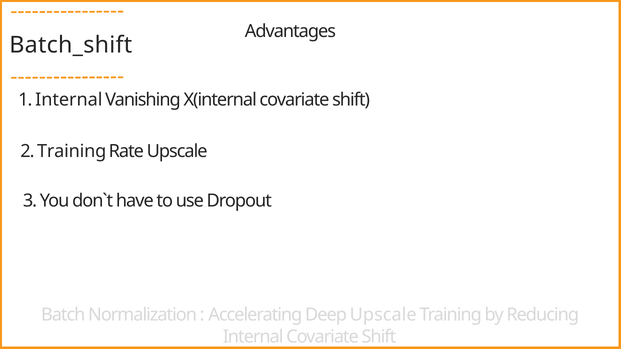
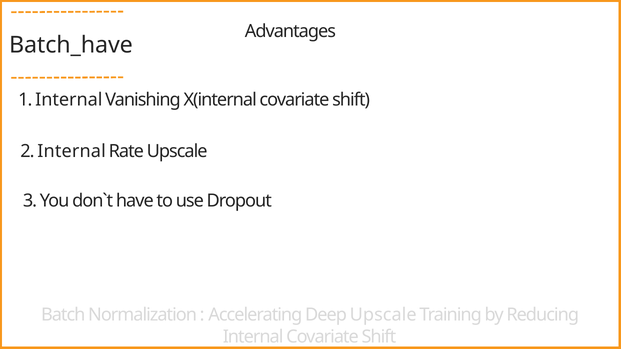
Batch_shift: Batch_shift -> Batch_have
2 Training: Training -> Internal
